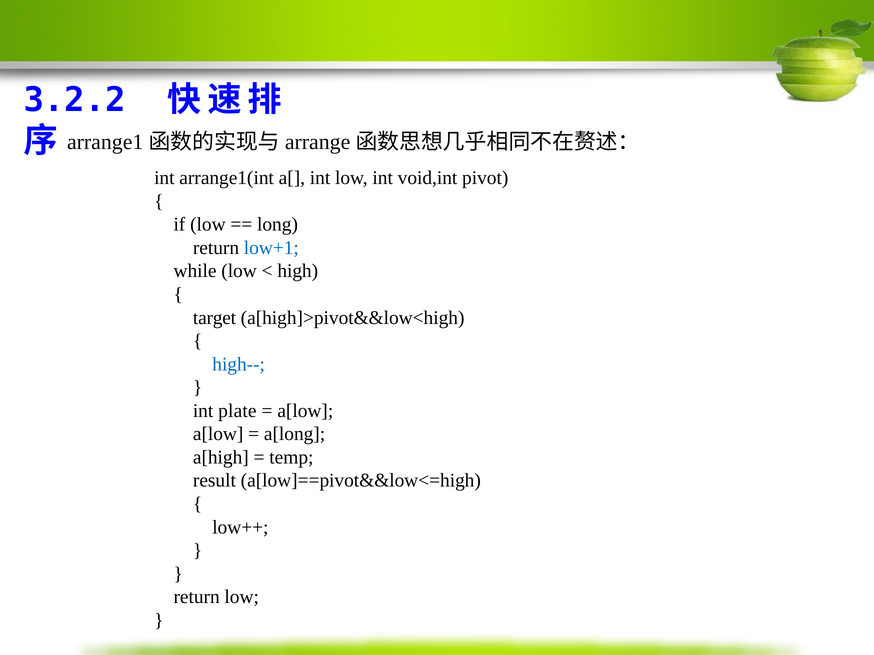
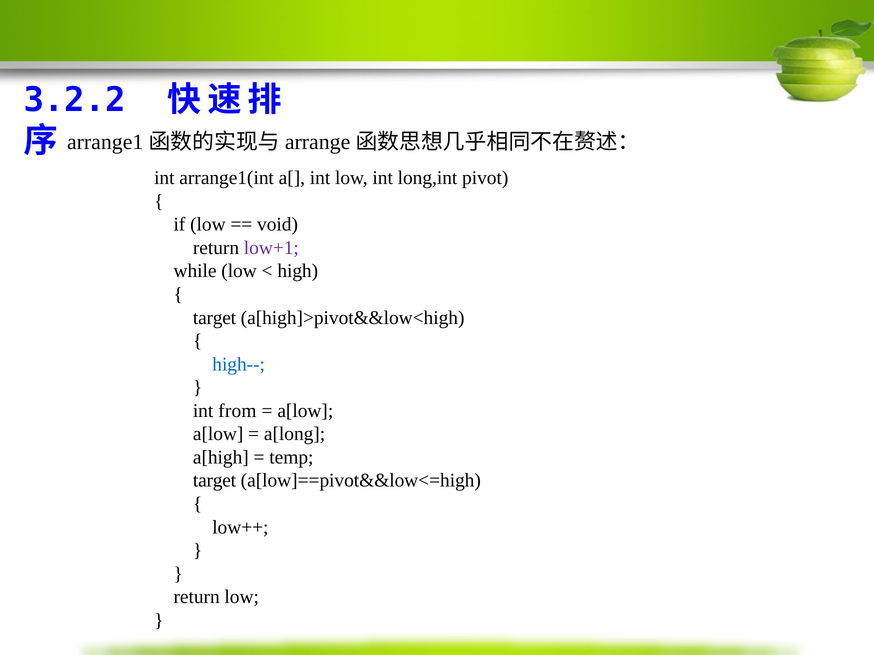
void,int: void,int -> long,int
long: long -> void
low+1 colour: blue -> purple
plate: plate -> from
result at (214, 481): result -> target
